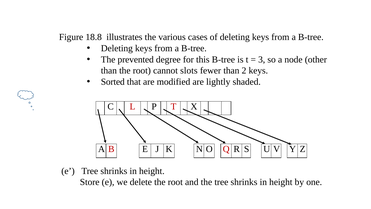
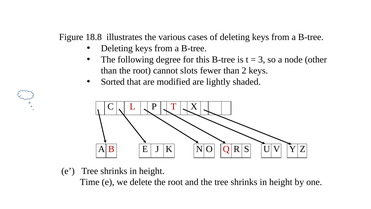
prevented: prevented -> following
Store: Store -> Time
